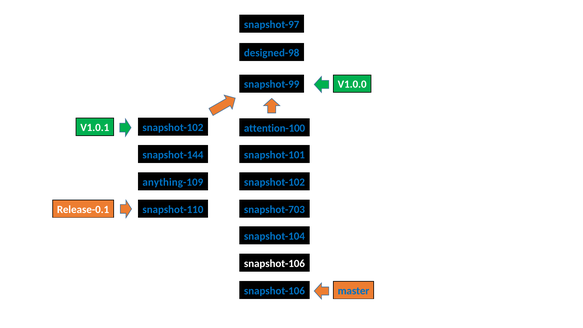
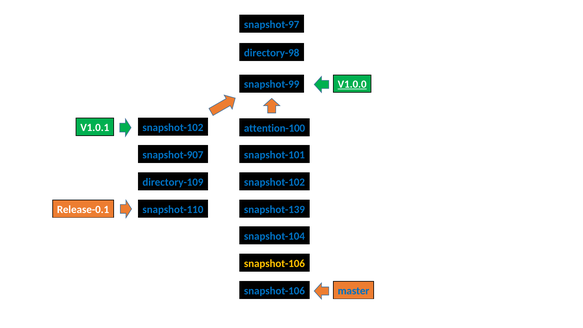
designed-98: designed-98 -> directory-98
V1.0.0 underline: none -> present
snapshot-144: snapshot-144 -> snapshot-907
anything-109: anything-109 -> directory-109
snapshot-703: snapshot-703 -> snapshot-139
snapshot-106 at (274, 264) colour: white -> yellow
